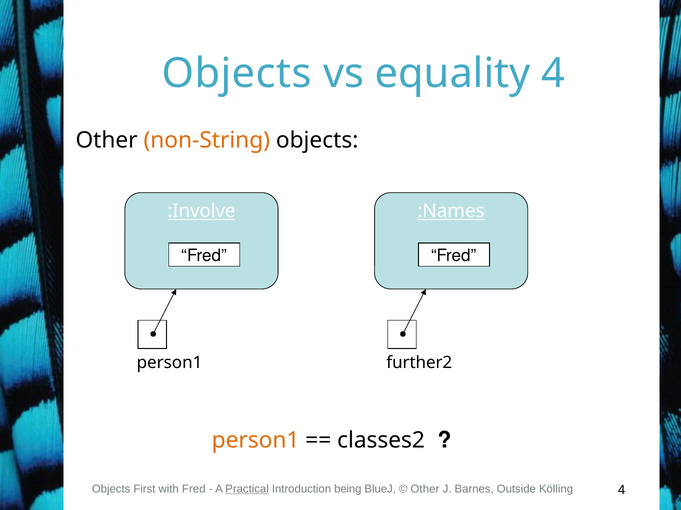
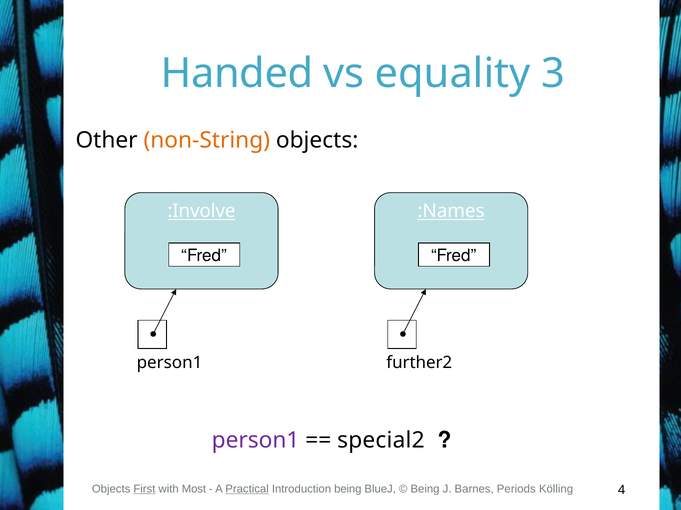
Objects at (237, 74): Objects -> Handed
equality 4: 4 -> 3
person1 at (256, 441) colour: orange -> purple
classes2: classes2 -> special2
First underline: none -> present
with Fred: Fred -> Most
Other at (425, 490): Other -> Being
Outside: Outside -> Periods
